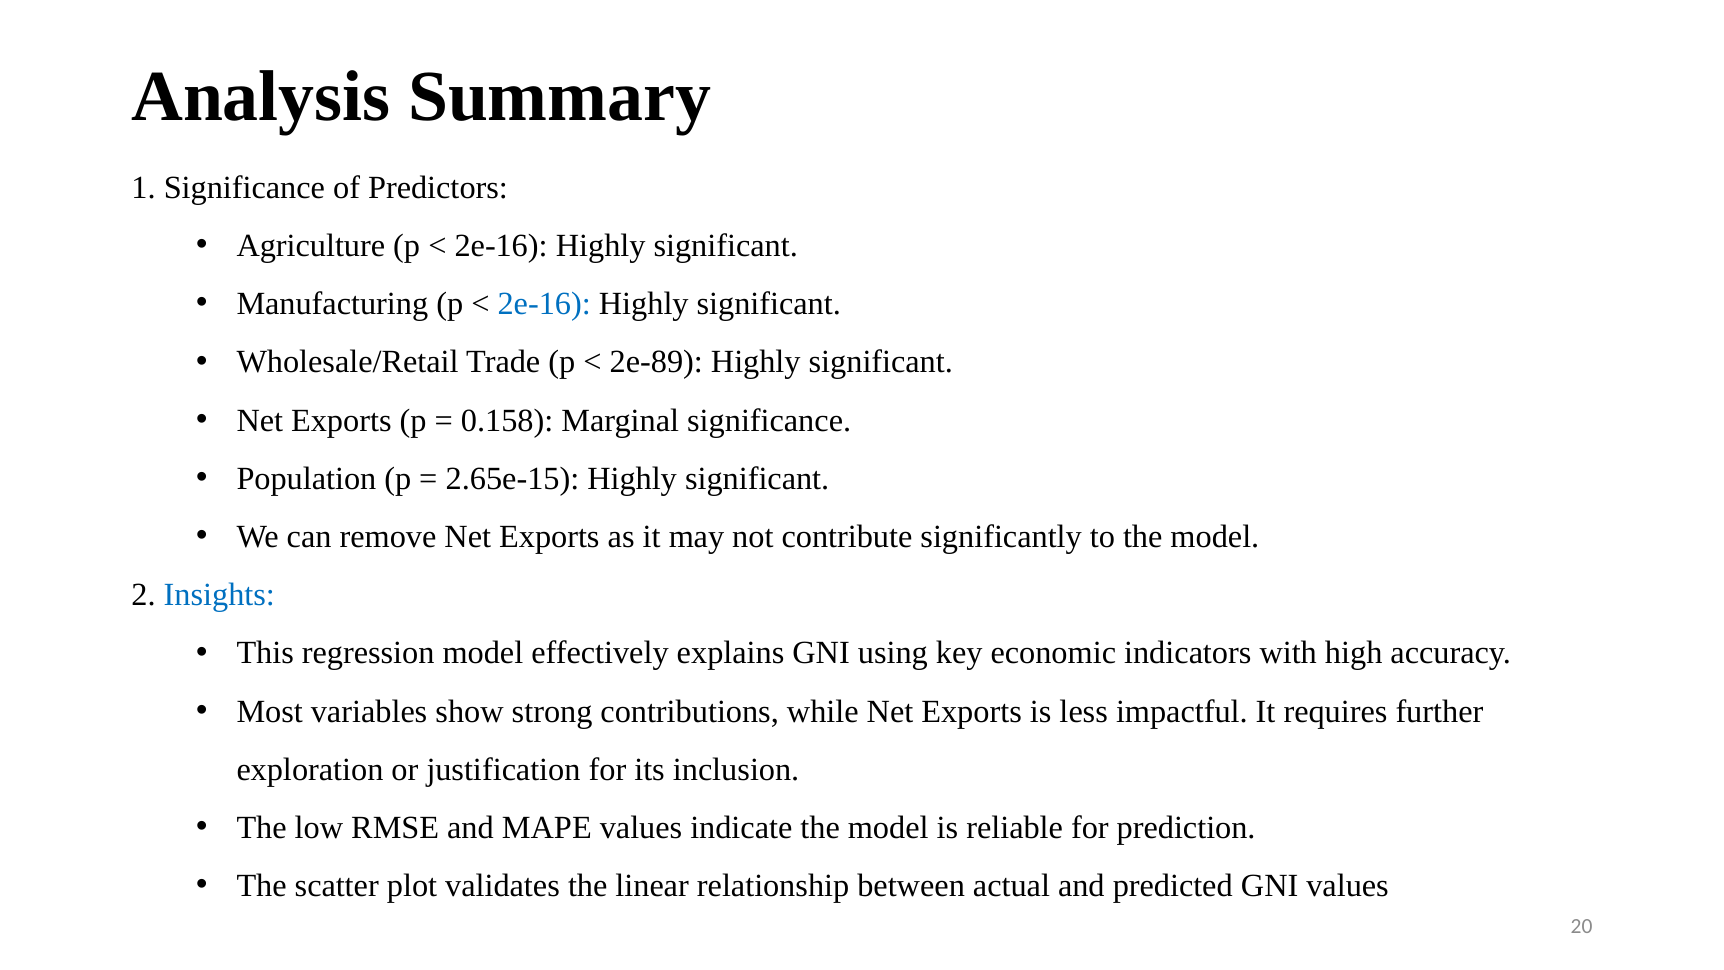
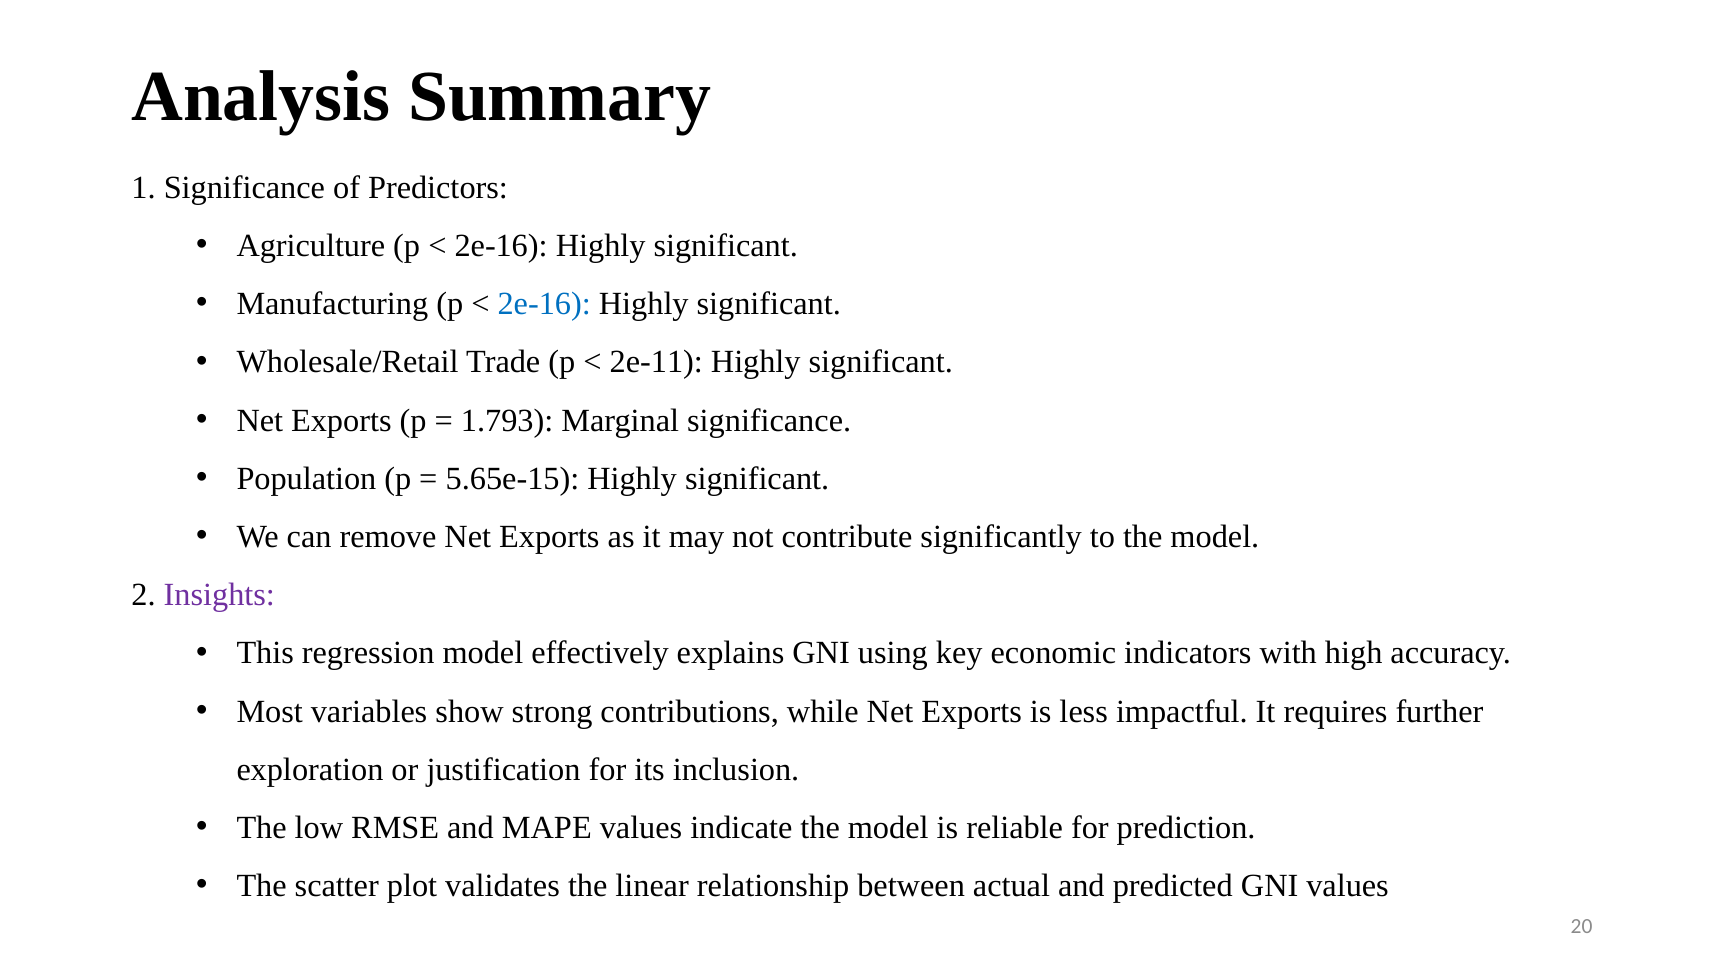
2e-89: 2e-89 -> 2e-11
0.158: 0.158 -> 1.793
2.65e-15: 2.65e-15 -> 5.65e-15
Insights colour: blue -> purple
